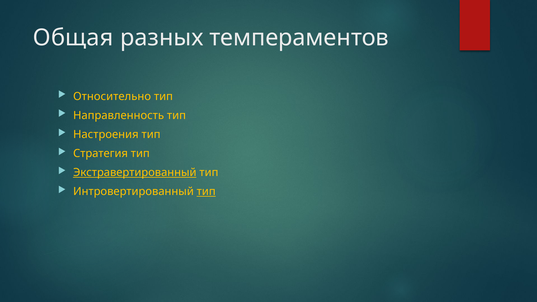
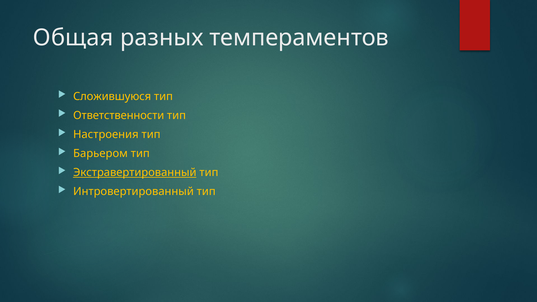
Относительно: Относительно -> Сложившуюся
Направленность: Направленность -> Ответственности
Стратегия: Стратегия -> Барьером
тип at (206, 191) underline: present -> none
